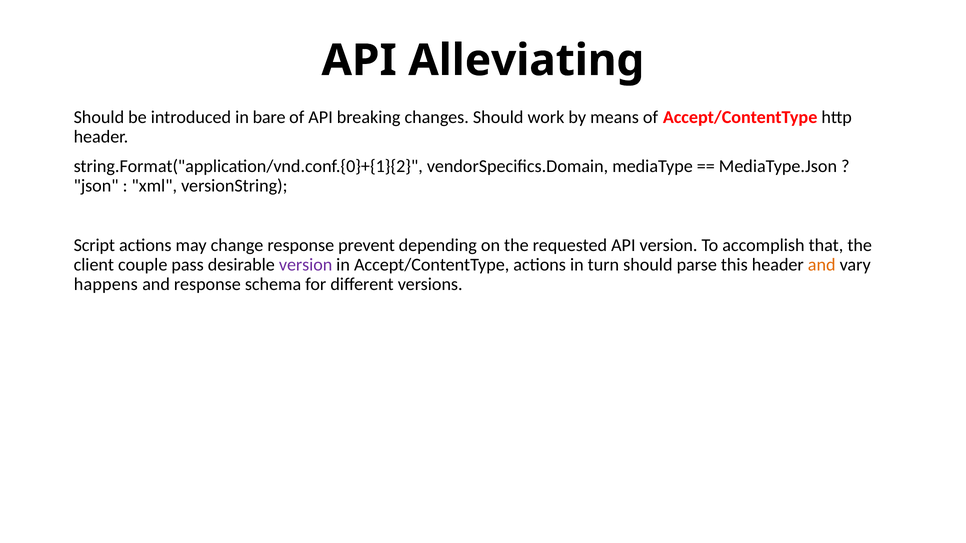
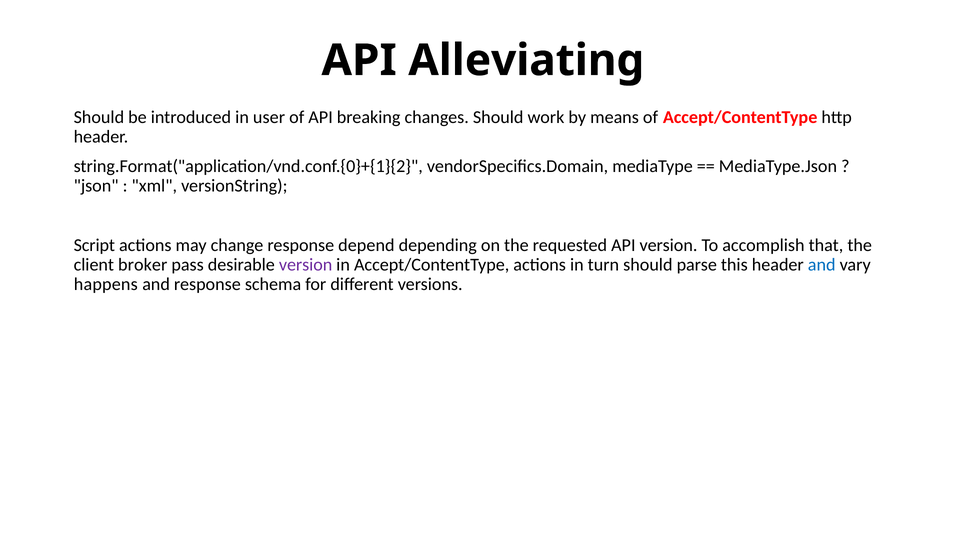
bare: bare -> user
prevent: prevent -> depend
couple: couple -> broker
and at (822, 265) colour: orange -> blue
